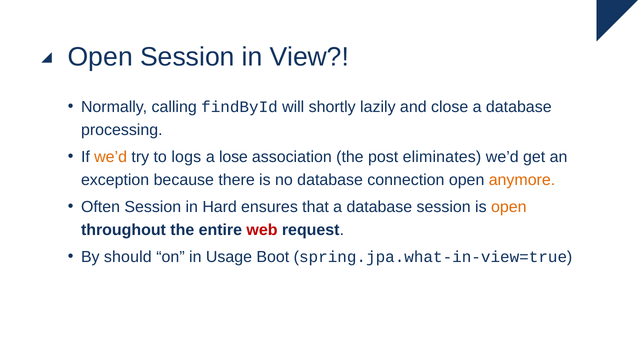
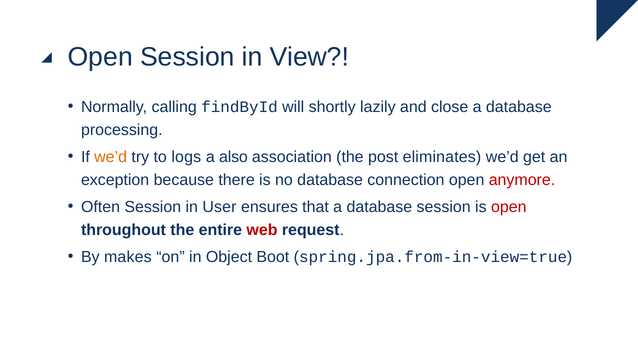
lose: lose -> also
anymore colour: orange -> red
Hard: Hard -> User
open at (509, 207) colour: orange -> red
should: should -> makes
Usage: Usage -> Object
spring.jpa.what-in-view=true: spring.jpa.what-in-view=true -> spring.jpa.from-in-view=true
